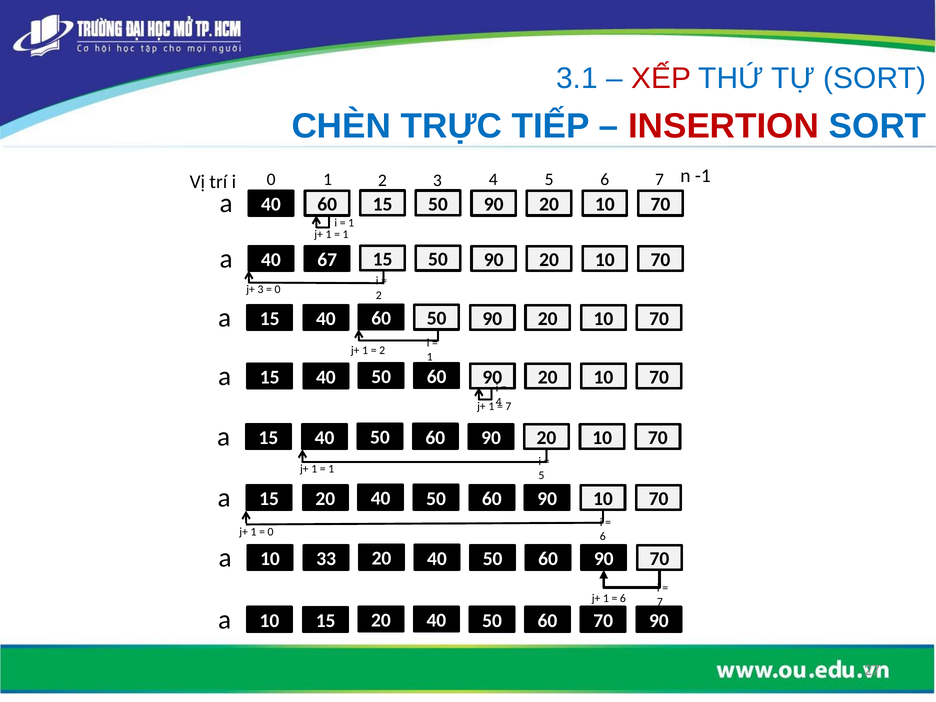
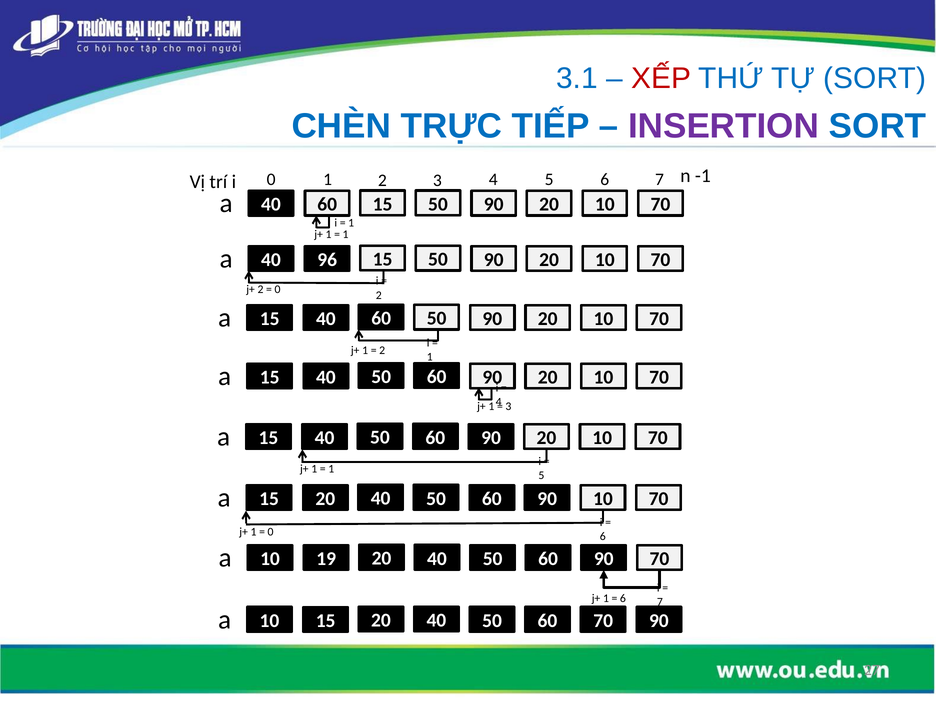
INSERTION colour: red -> purple
67: 67 -> 96
j+ 3: 3 -> 2
7 at (508, 406): 7 -> 3
33: 33 -> 19
